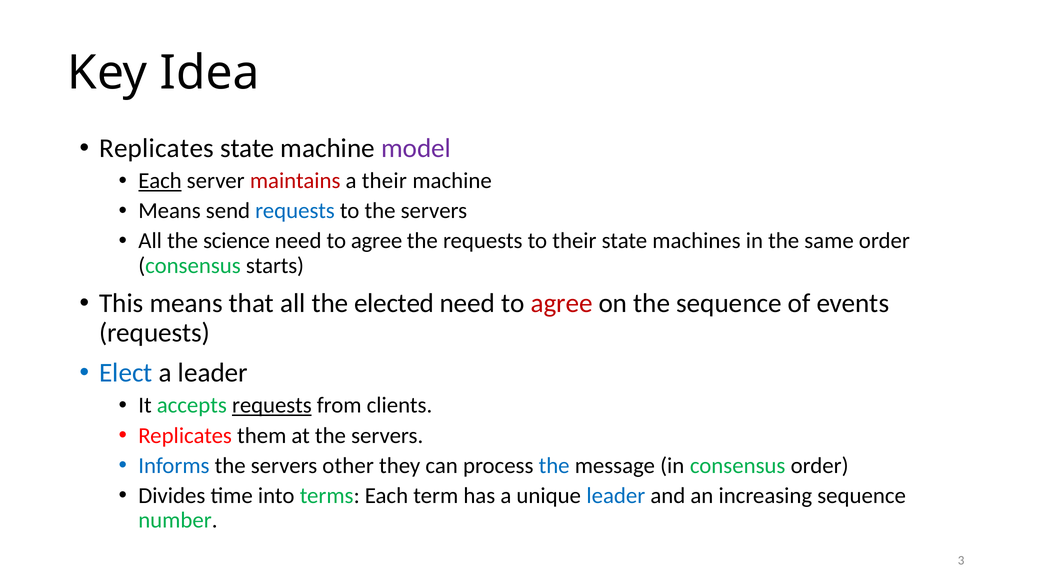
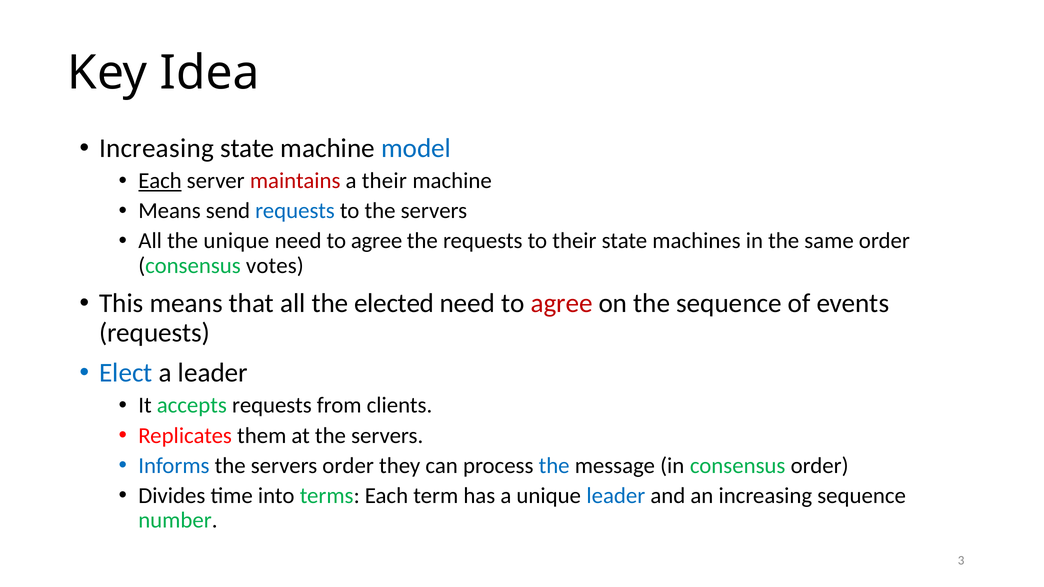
Replicates at (157, 148): Replicates -> Increasing
model colour: purple -> blue
the science: science -> unique
starts: starts -> votes
requests at (272, 406) underline: present -> none
servers other: other -> order
